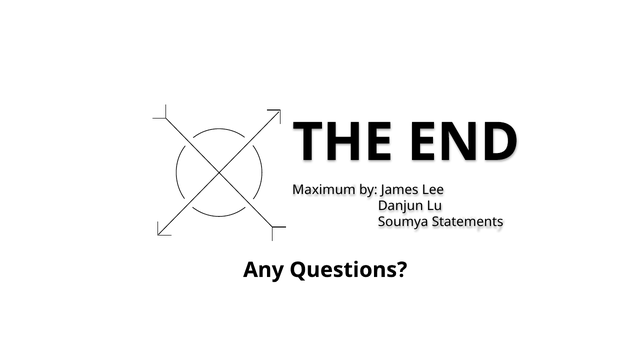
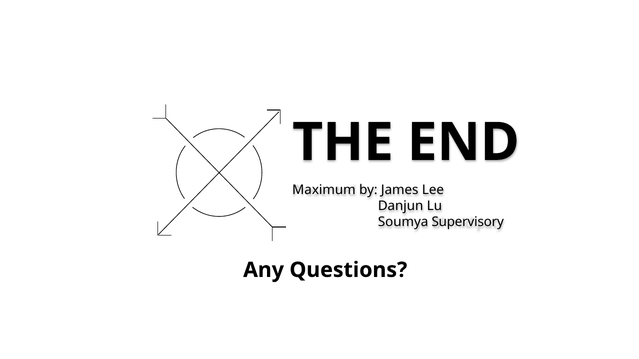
Statements: Statements -> Supervisory
